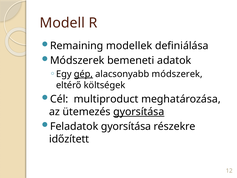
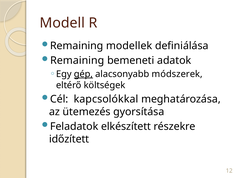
Módszerek at (77, 60): Módszerek -> Remaining
multiproduct: multiproduct -> kapcsolókkal
gyorsítása at (139, 112) underline: present -> none
Feladatok gyorsítása: gyorsítása -> elkészített
